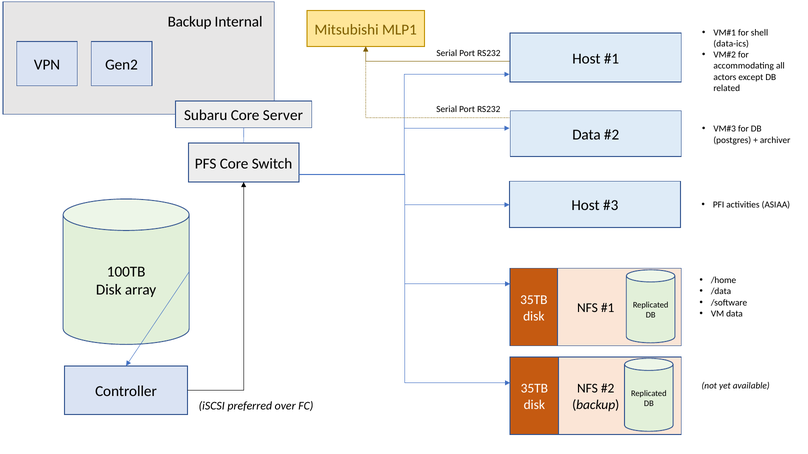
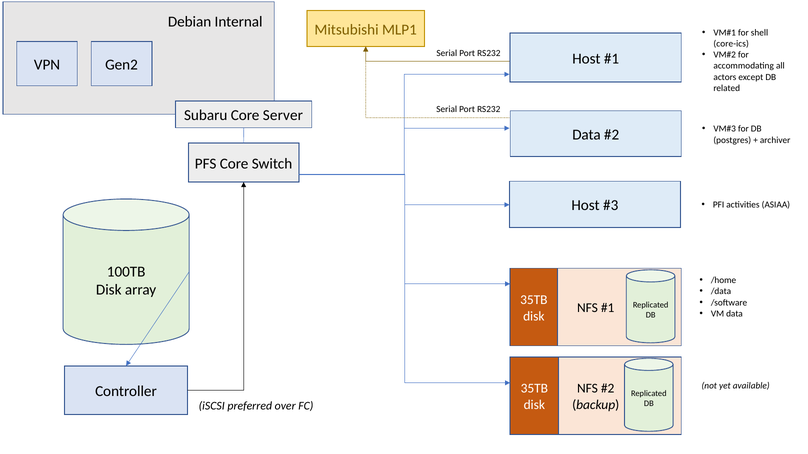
Backup at (190, 22): Backup -> Debian
data-ics: data-ics -> core-ics
